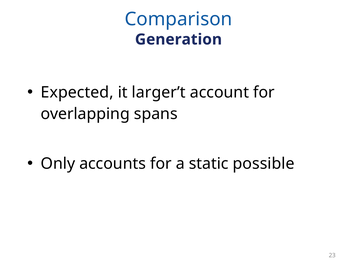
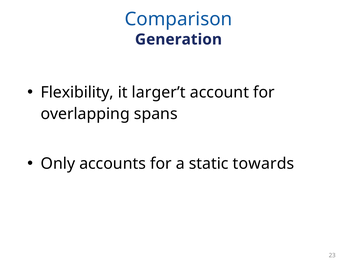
Expected: Expected -> Flexibility
possible: possible -> towards
